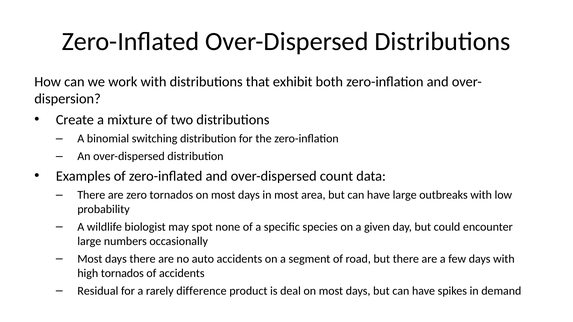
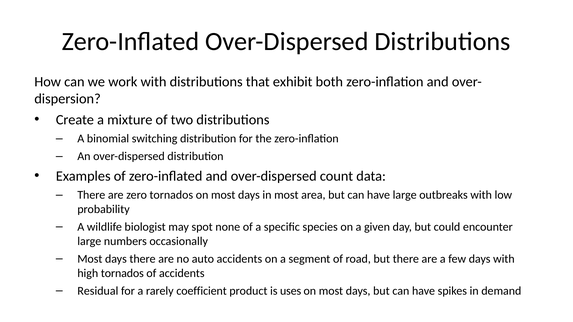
difference: difference -> coefficient
deal: deal -> uses
